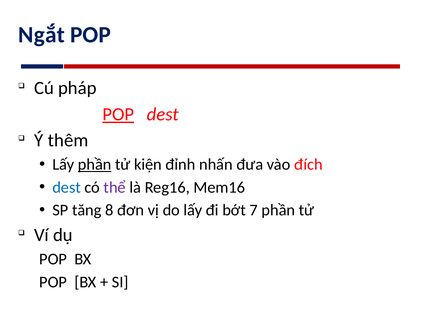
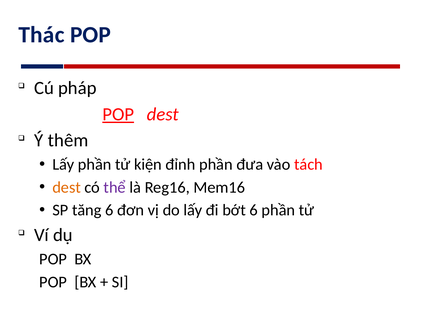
Ngắt: Ngắt -> Thác
phần at (95, 165) underline: present -> none
đỉnh nhấn: nhấn -> phần
đích: đích -> tách
dest at (67, 188) colour: blue -> orange
tăng 8: 8 -> 6
bớt 7: 7 -> 6
